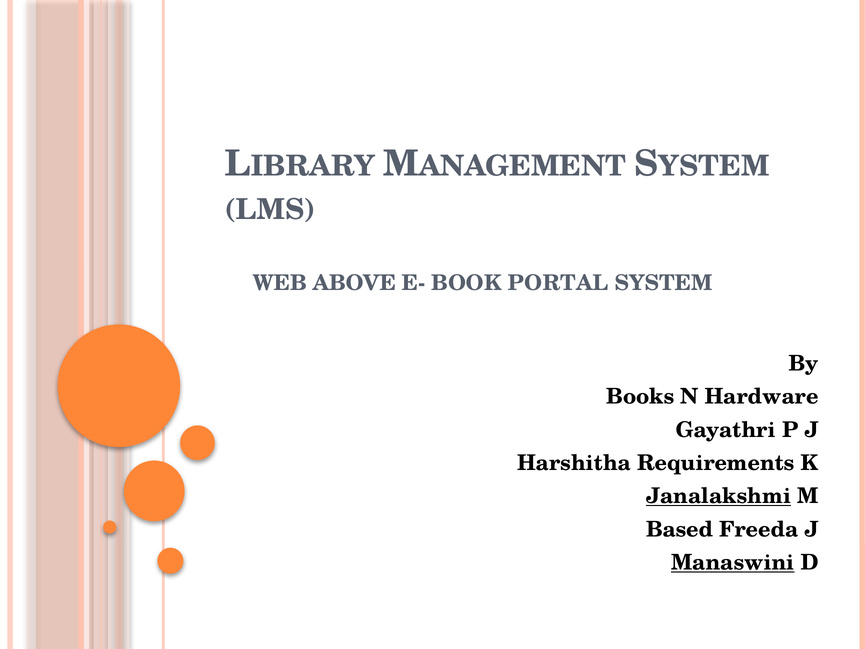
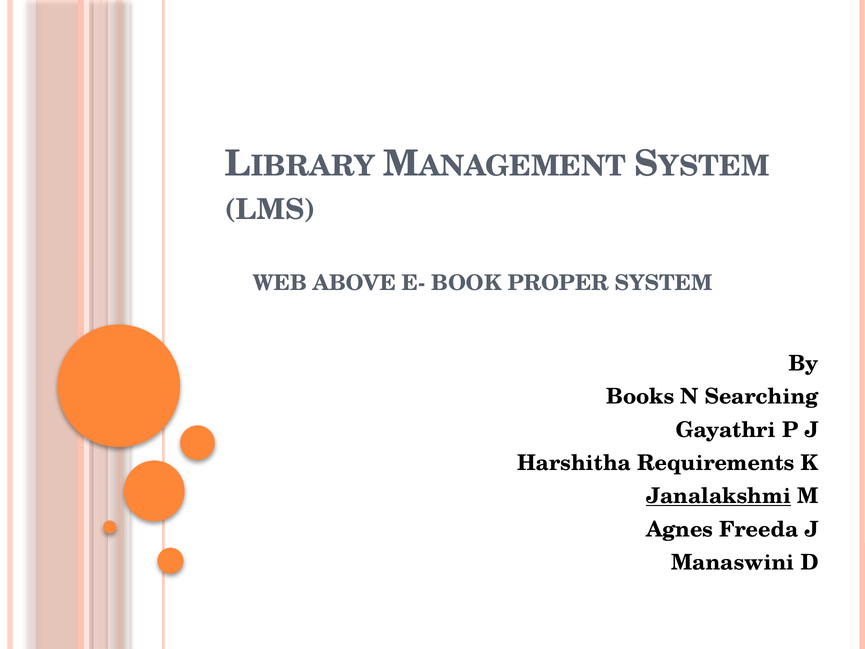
PORTAL: PORTAL -> PROPER
Hardware: Hardware -> Searching
Based: Based -> Agnes
Manaswini underline: present -> none
